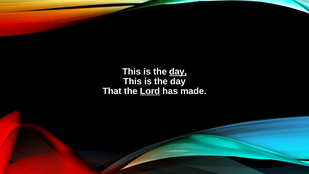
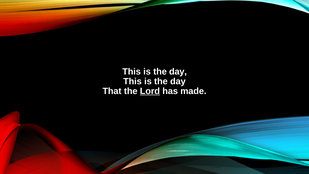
day at (178, 72) underline: present -> none
